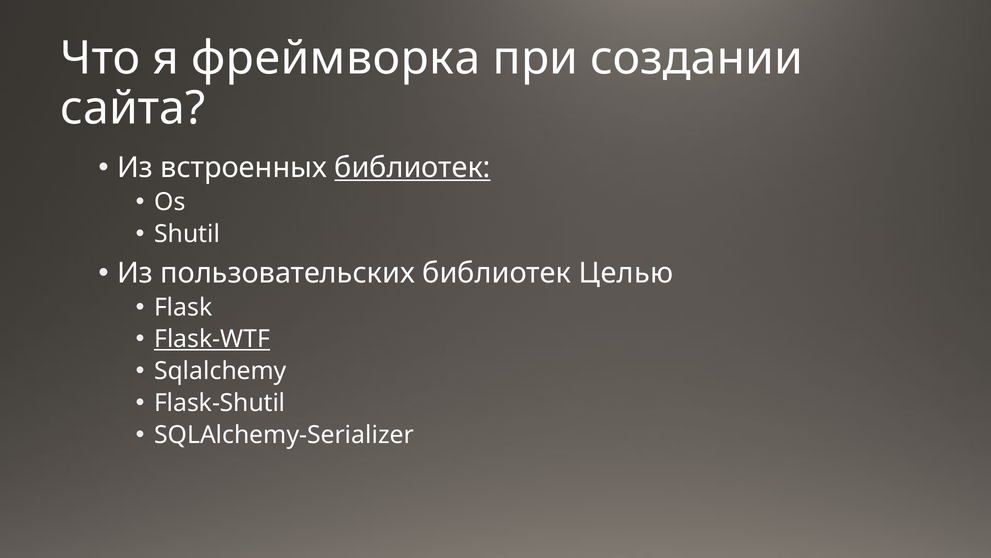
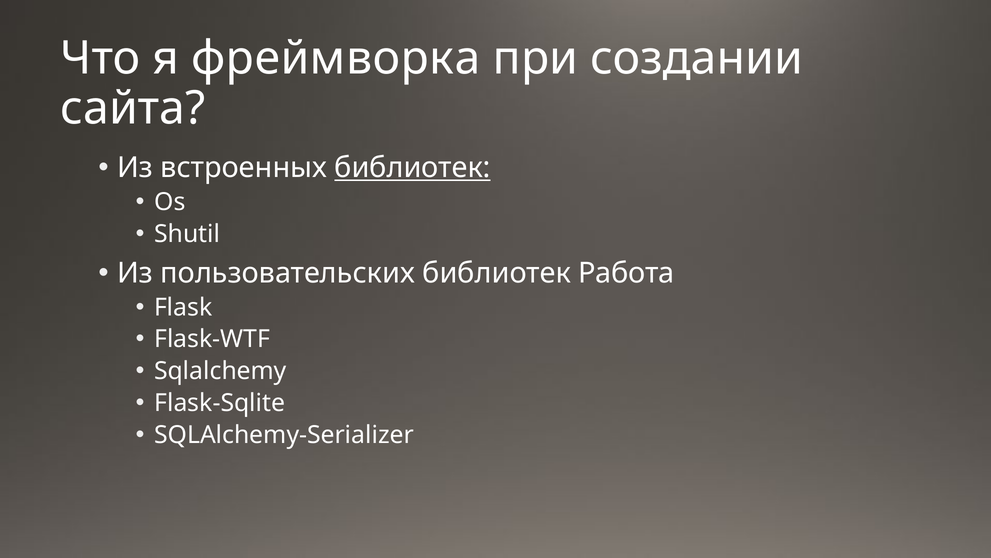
Целью: Целью -> Работа
Flask-WTF underline: present -> none
Flask-Shutil: Flask-Shutil -> Flask-Sqlite
